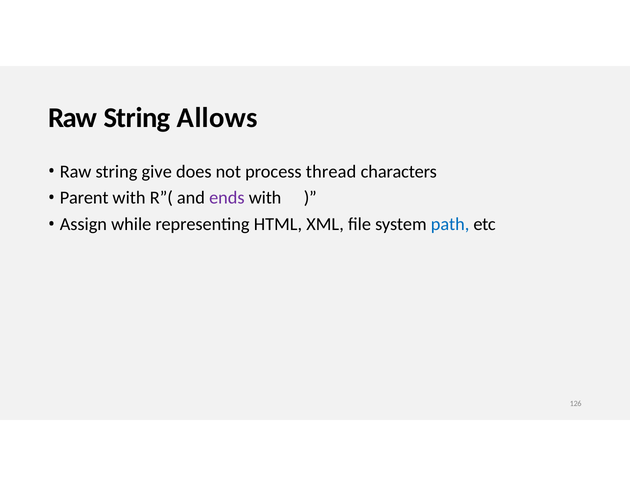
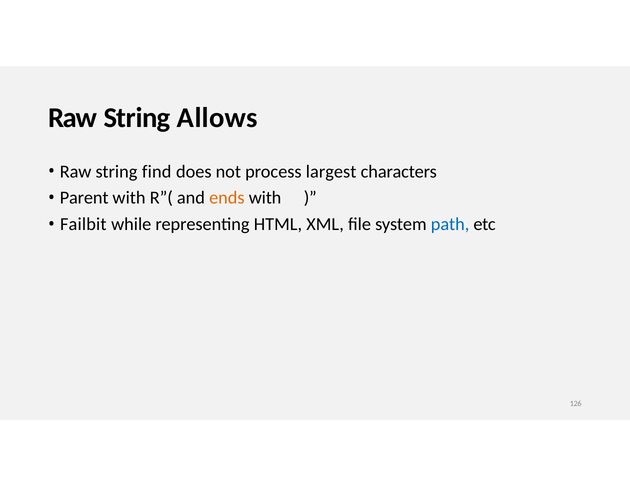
give: give -> find
thread: thread -> largest
ends colour: purple -> orange
Assign: Assign -> Failbit
